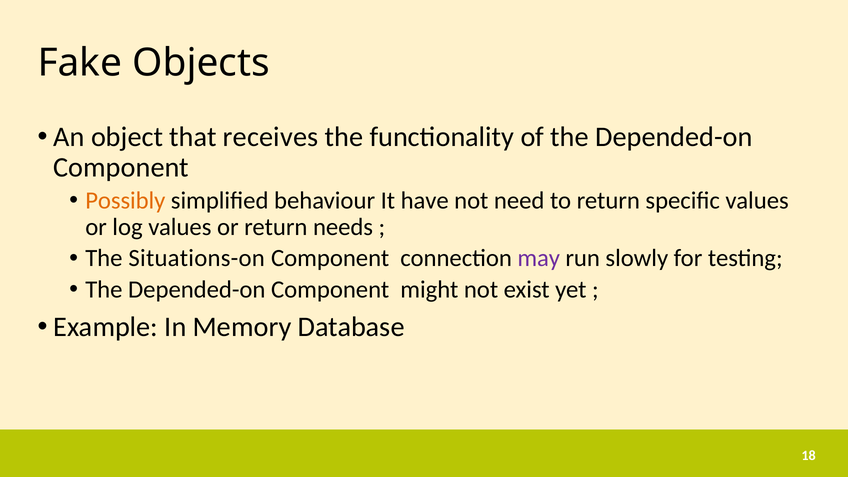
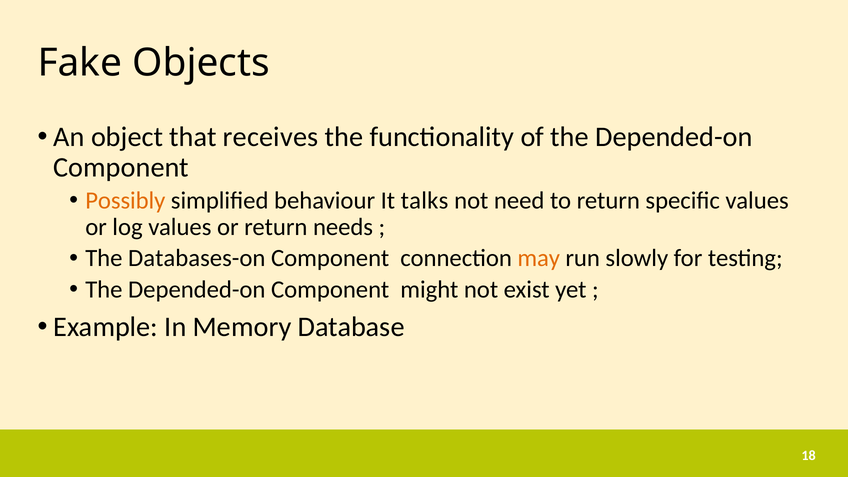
have: have -> talks
Situations-on: Situations-on -> Databases-on
may colour: purple -> orange
